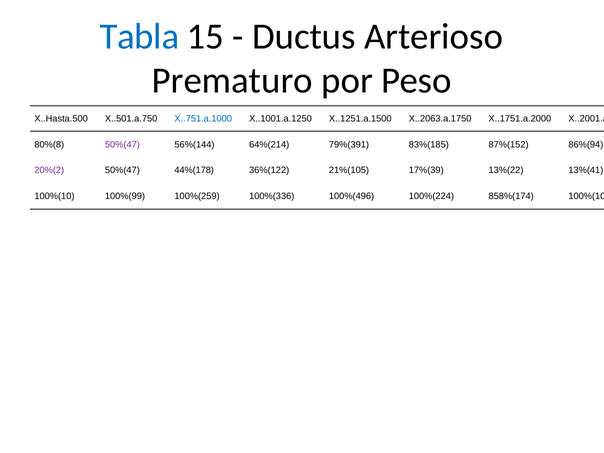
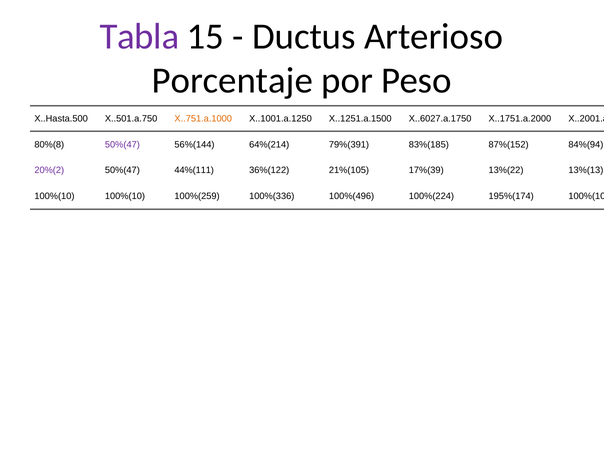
Tabla colour: blue -> purple
Prematuro: Prematuro -> Porcentaje
X..751.a.1000 colour: blue -> orange
X..2063.a.1750: X..2063.a.1750 -> X..6027.a.1750
86%(94: 86%(94 -> 84%(94
44%(178: 44%(178 -> 44%(111
13%(41: 13%(41 -> 13%(13
100%(10 100%(99: 100%(99 -> 100%(10
858%(174: 858%(174 -> 195%(174
